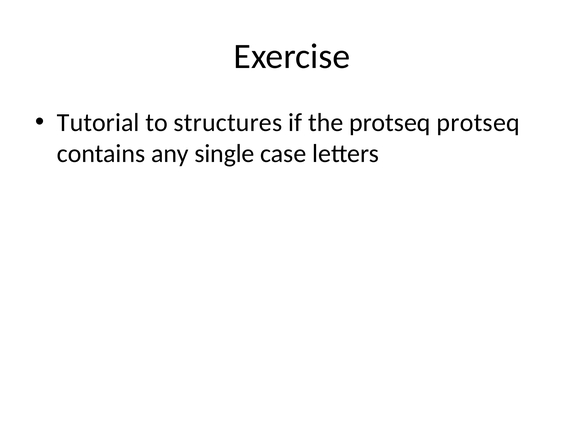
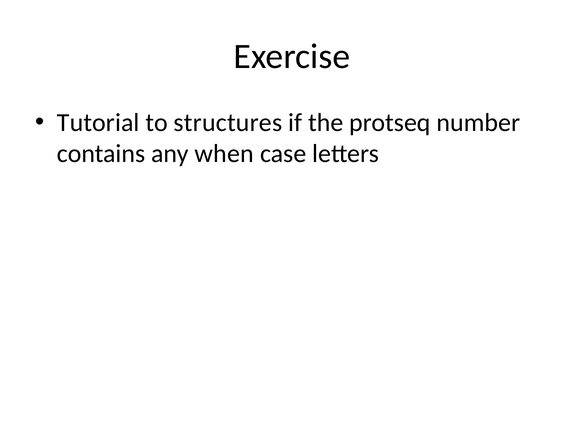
protseq protseq: protseq -> number
single: single -> when
